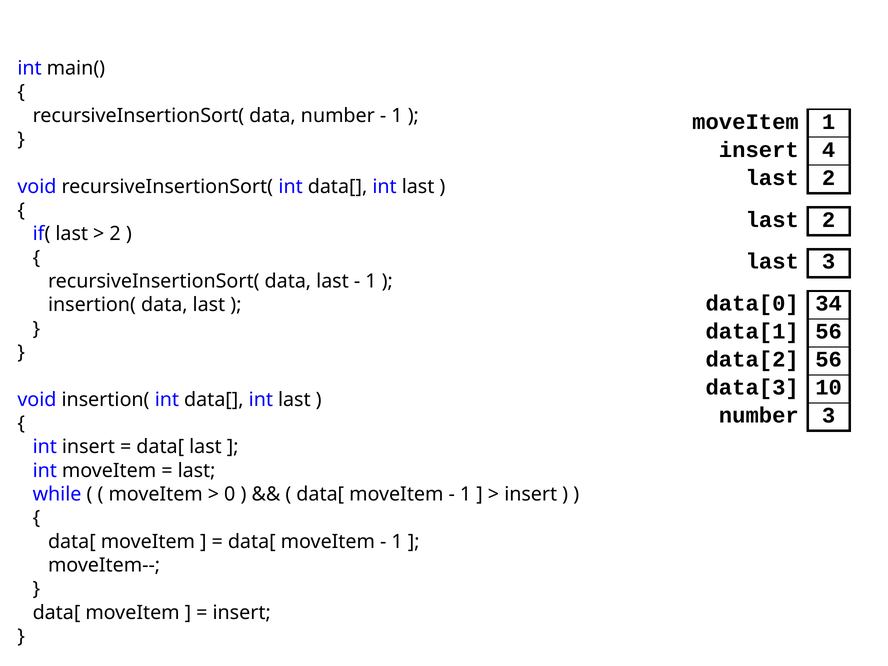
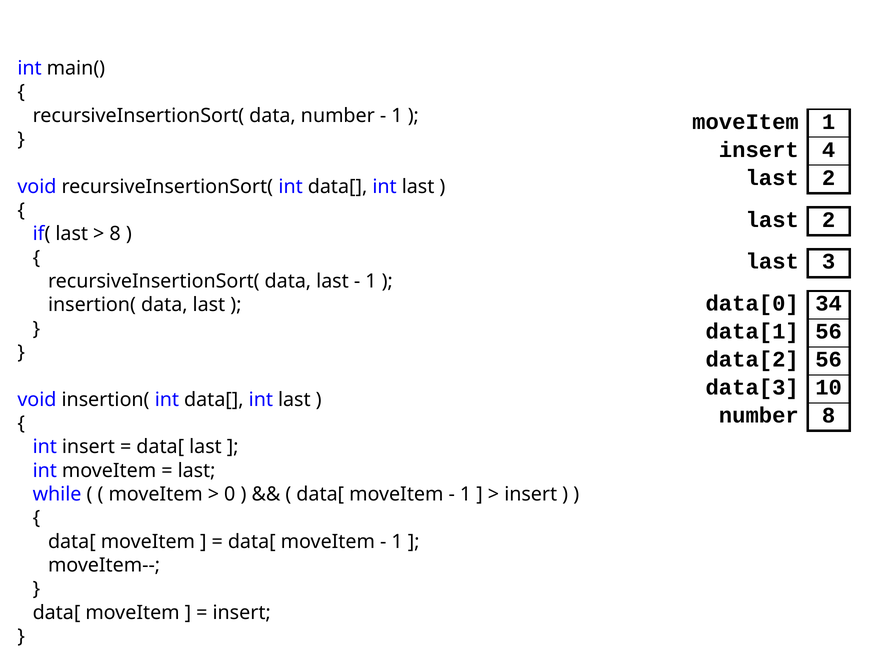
2 at (115, 234): 2 -> 8
number 3: 3 -> 8
